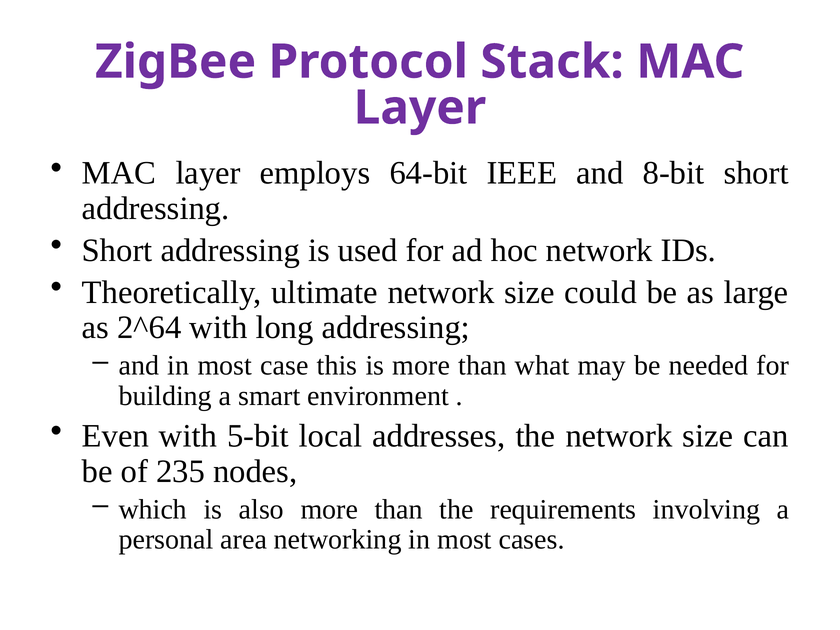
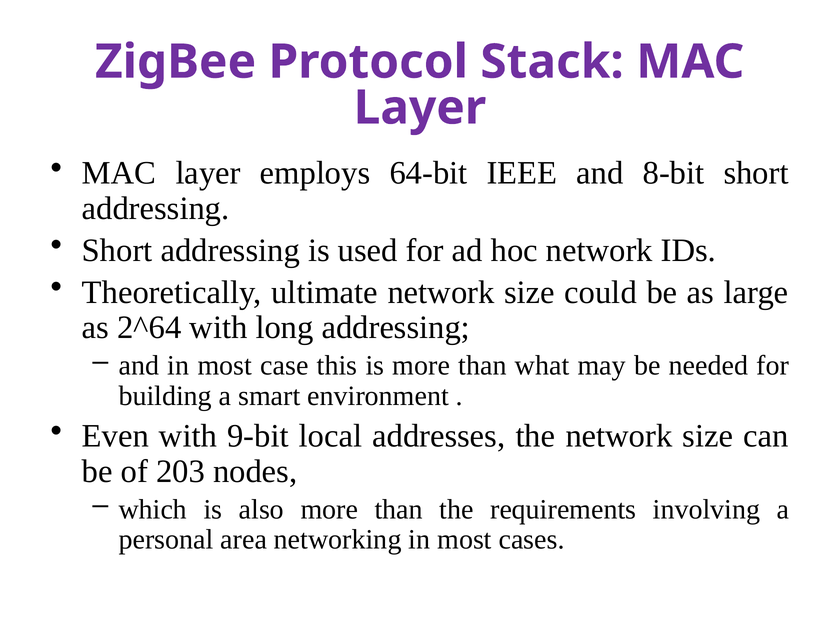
5-bit: 5-bit -> 9-bit
235: 235 -> 203
